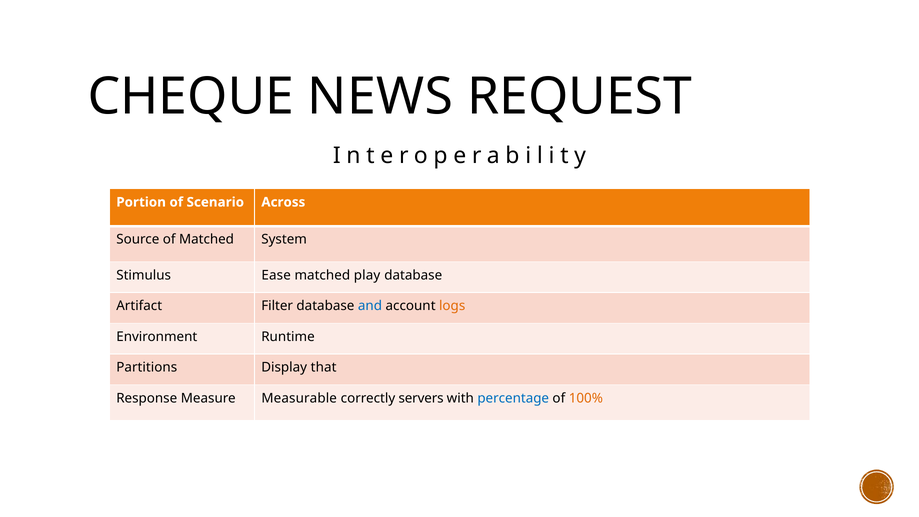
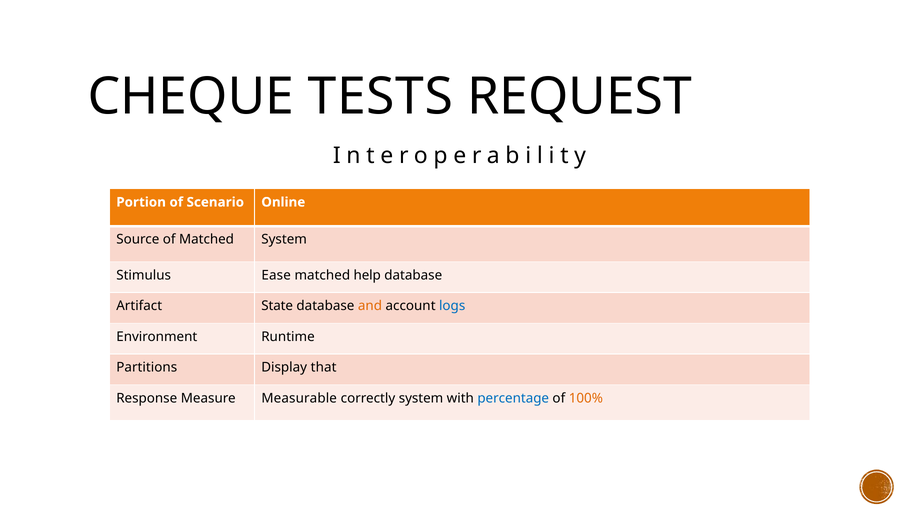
NEWS: NEWS -> TESTS
Across: Across -> Online
play: play -> help
Filter: Filter -> State
and colour: blue -> orange
logs colour: orange -> blue
correctly servers: servers -> system
